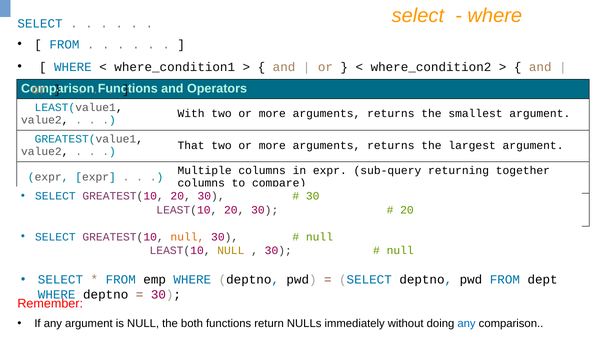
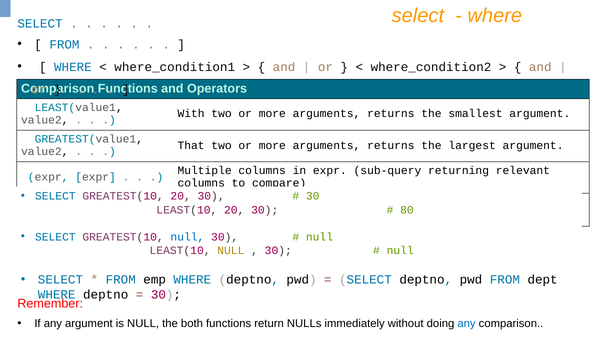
together: together -> relevant
20 at (407, 210): 20 -> 80
null at (187, 237) colour: orange -> blue
